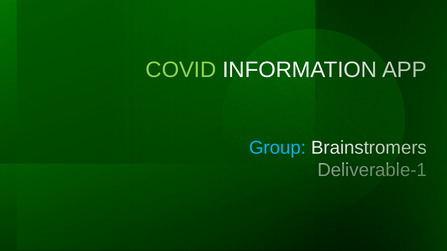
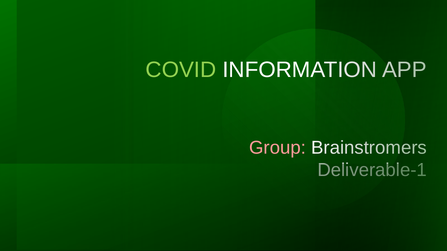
Group colour: light blue -> pink
